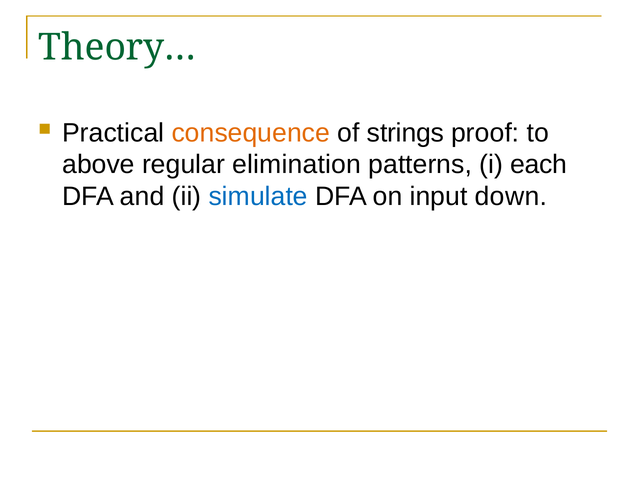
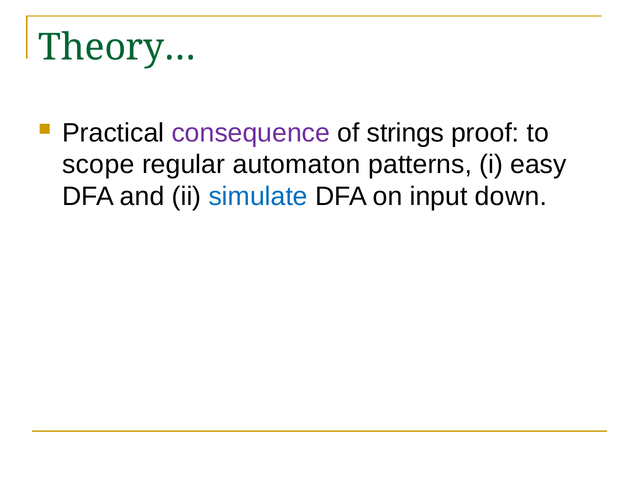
consequence colour: orange -> purple
above: above -> scope
elimination: elimination -> automaton
each: each -> easy
